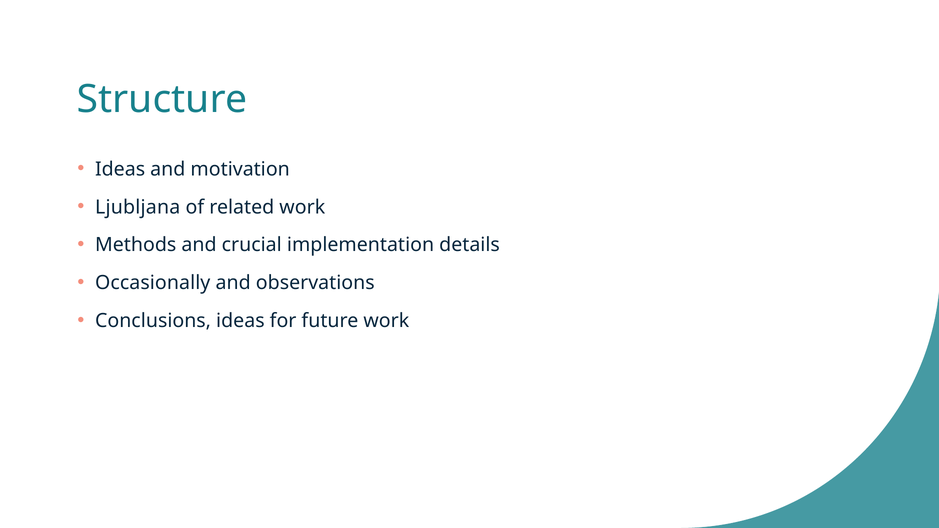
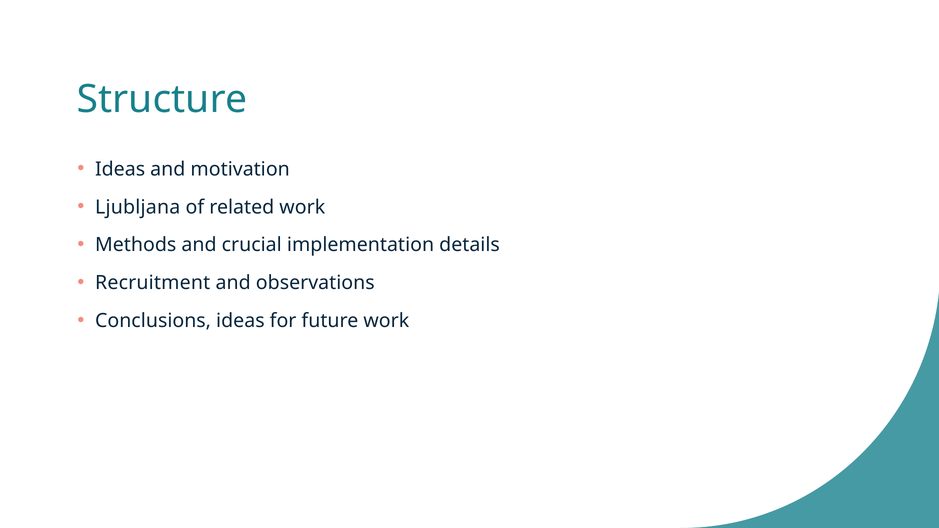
Occasionally: Occasionally -> Recruitment
